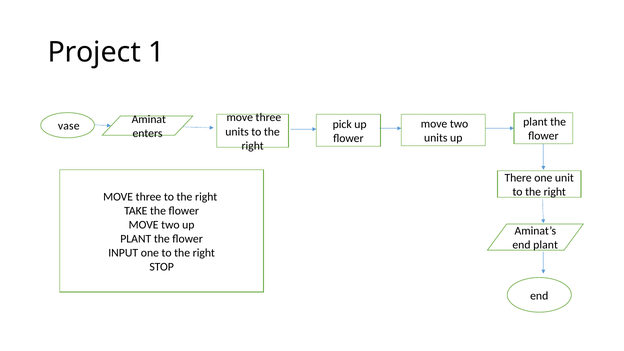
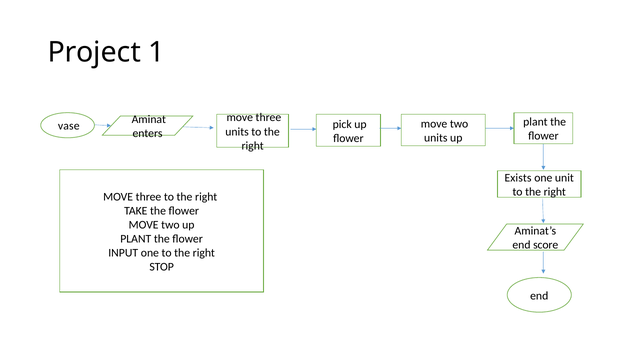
There: There -> Exists
end plant: plant -> score
